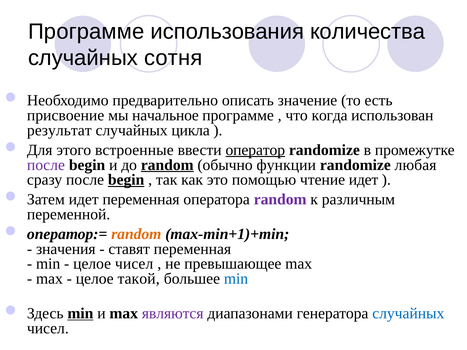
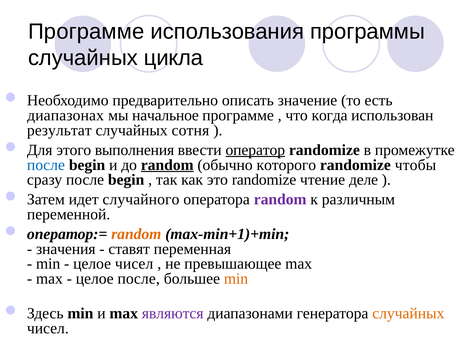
количества: количества -> программы
сотня: сотня -> цикла
присвоение: присвоение -> диапазонах
цикла: цикла -> сотня
встроенные: встроенные -> выполнения
после at (46, 165) colour: purple -> blue
функции: функции -> которого
любая: любая -> чтобы
begin at (126, 180) underline: present -> none
это помощью: помощью -> randomize
чтение идет: идет -> деле
идет переменная: переменная -> случайного
целое такой: такой -> после
min at (236, 279) colour: blue -> orange
min at (80, 314) underline: present -> none
случайных at (408, 314) colour: blue -> orange
